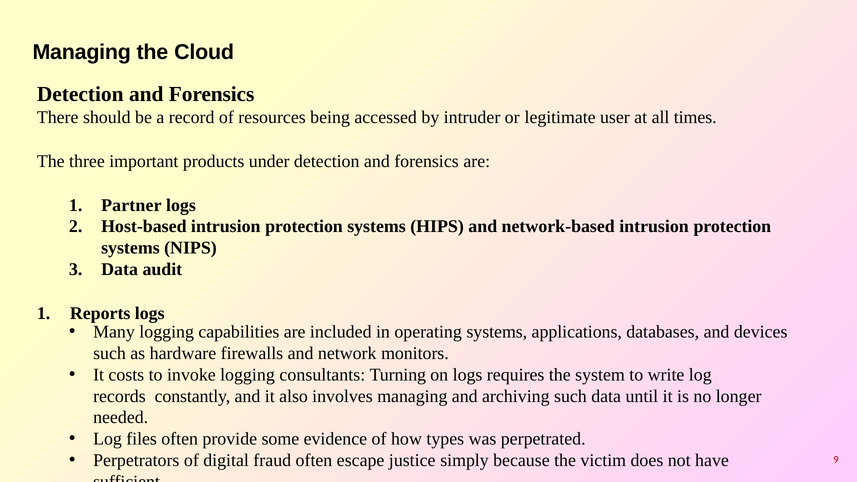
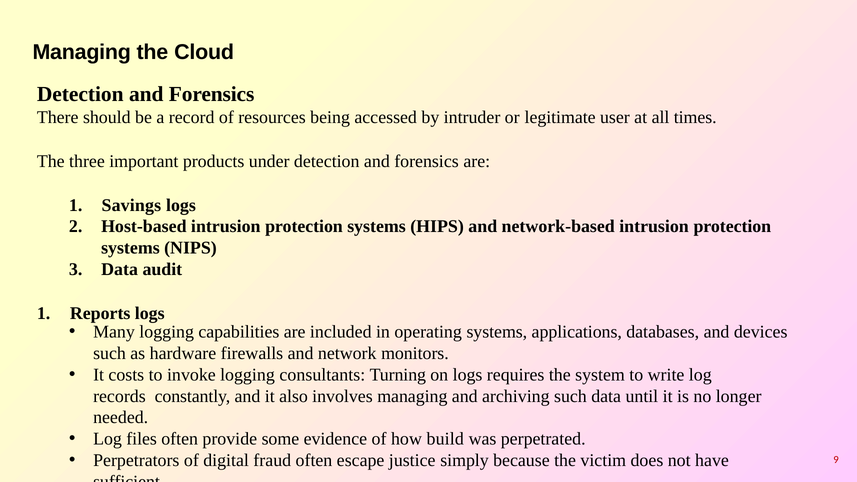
Partner: Partner -> Savings
types: types -> build
